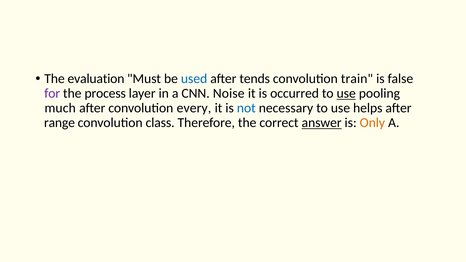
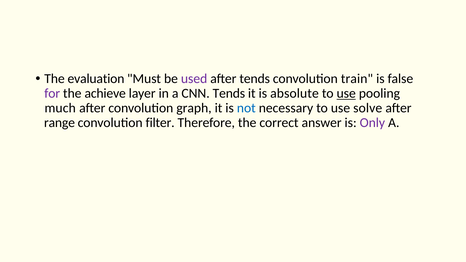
used colour: blue -> purple
process: process -> achieve
CNN Noise: Noise -> Tends
occurred: occurred -> absolute
every: every -> graph
helps: helps -> solve
class: class -> filter
answer underline: present -> none
Only colour: orange -> purple
